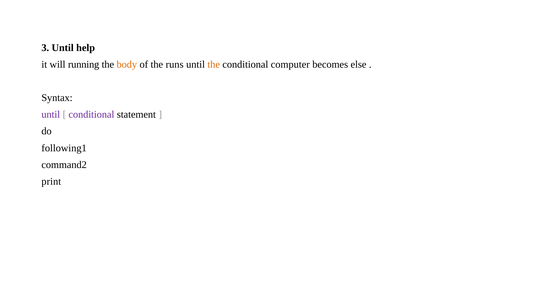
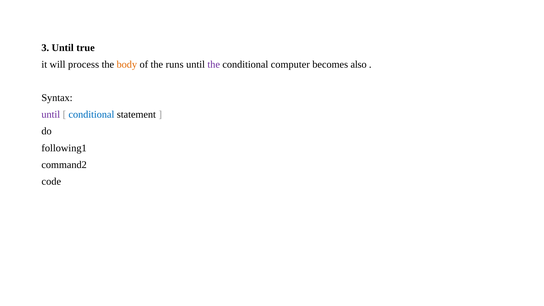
help: help -> true
running: running -> process
the at (214, 65) colour: orange -> purple
else: else -> also
conditional at (91, 115) colour: purple -> blue
print: print -> code
